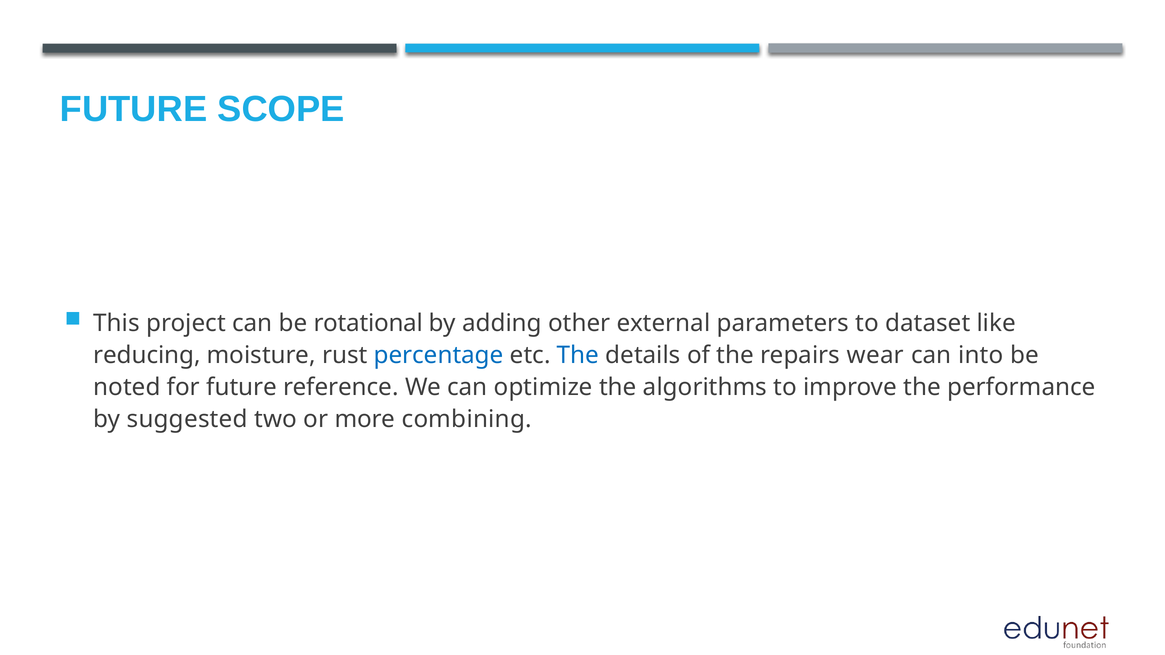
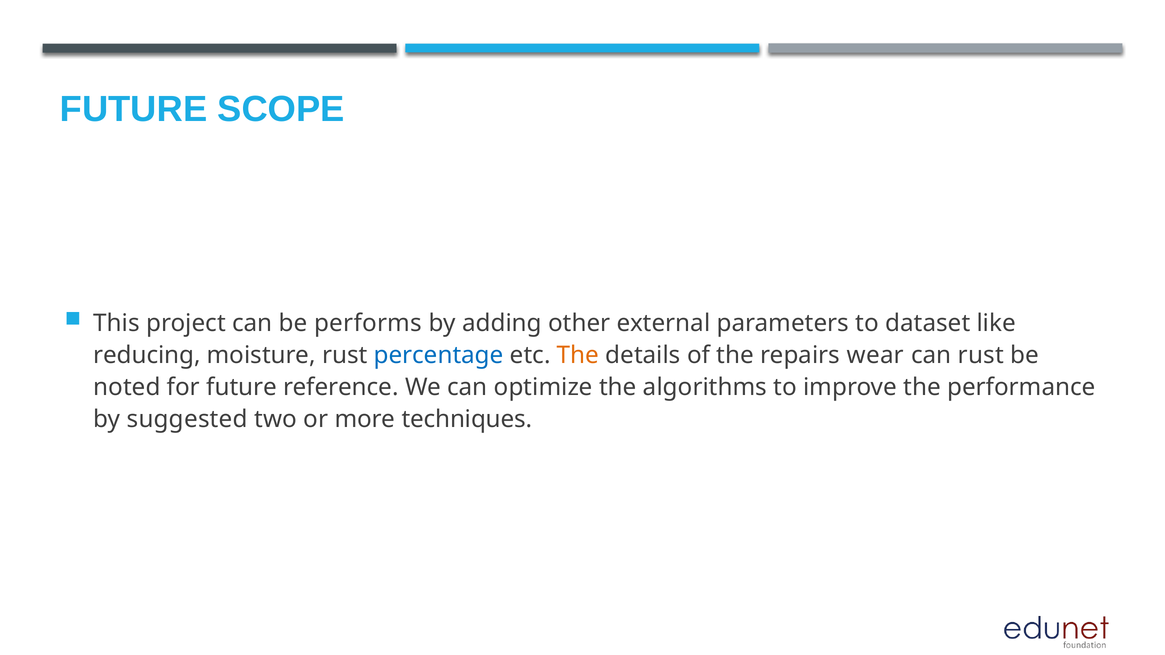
rotational: rotational -> performs
The at (578, 355) colour: blue -> orange
can into: into -> rust
combining: combining -> techniques
